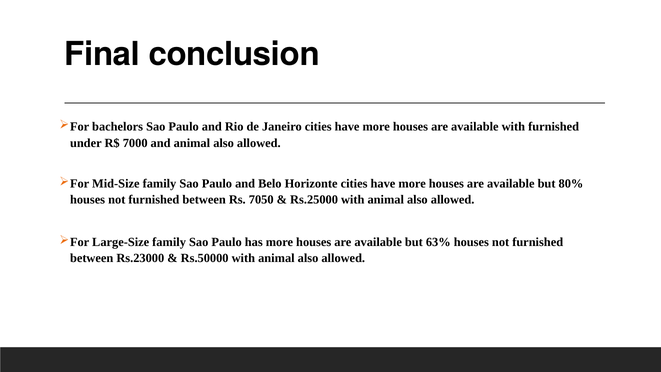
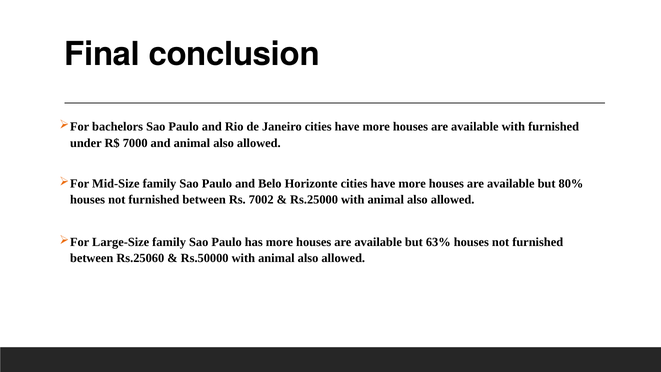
7050: 7050 -> 7002
Rs.23000: Rs.23000 -> Rs.25060
